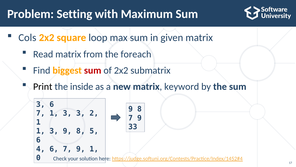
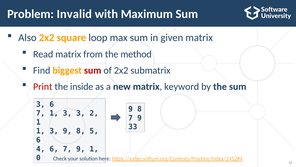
Setting: Setting -> Invalid
Cols: Cols -> Also
foreach: foreach -> method
Print colour: black -> red
